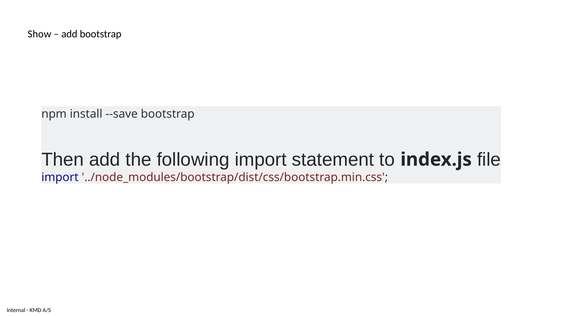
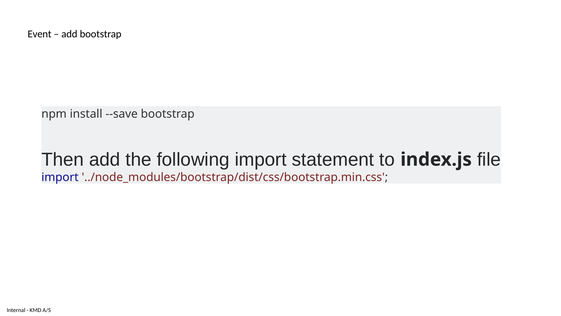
Show: Show -> Event
